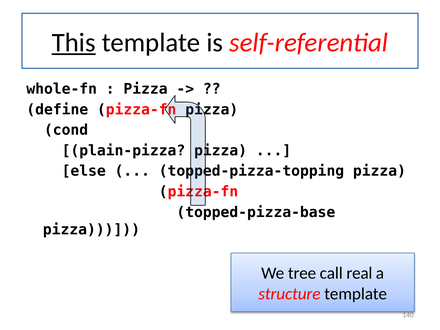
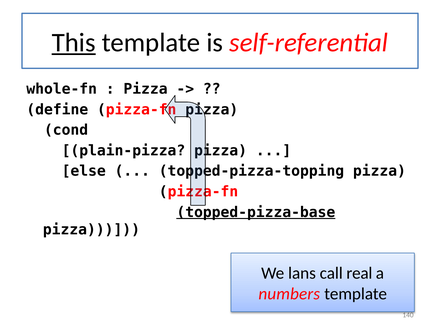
topped-pizza-base underline: none -> present
tree: tree -> lans
structure: structure -> numbers
